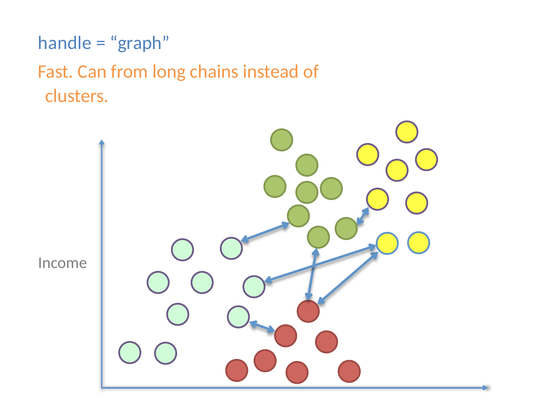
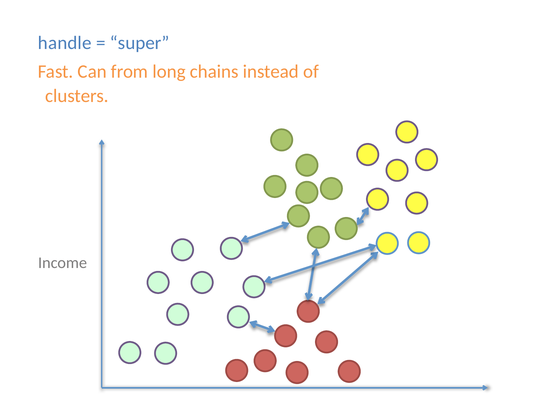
graph: graph -> super
